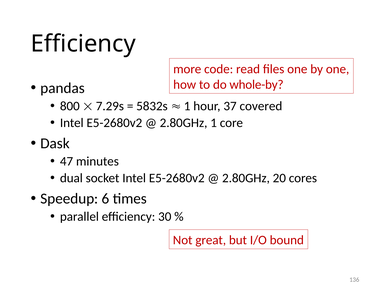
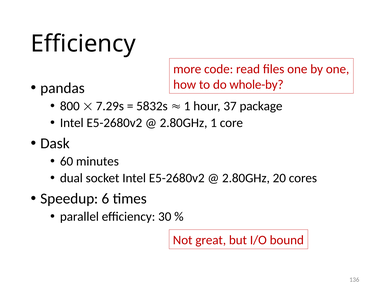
covered: covered -> package
47: 47 -> 60
